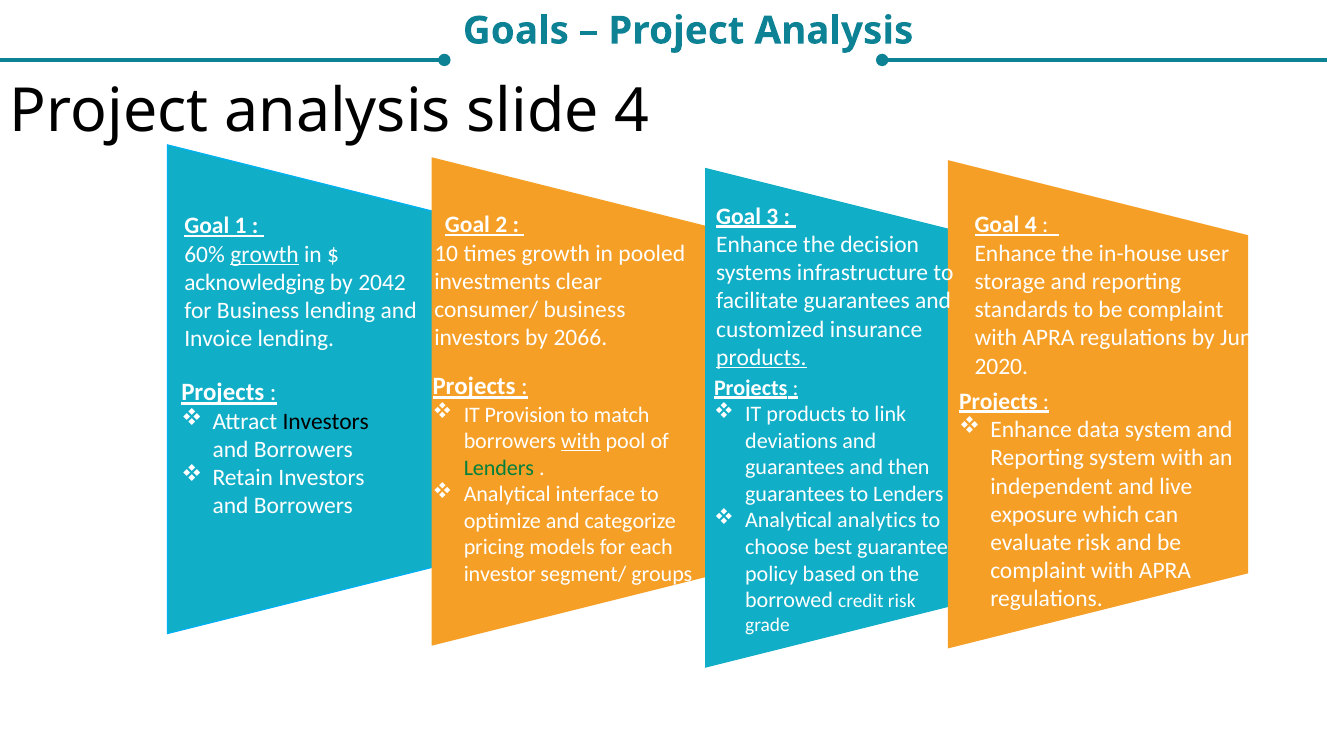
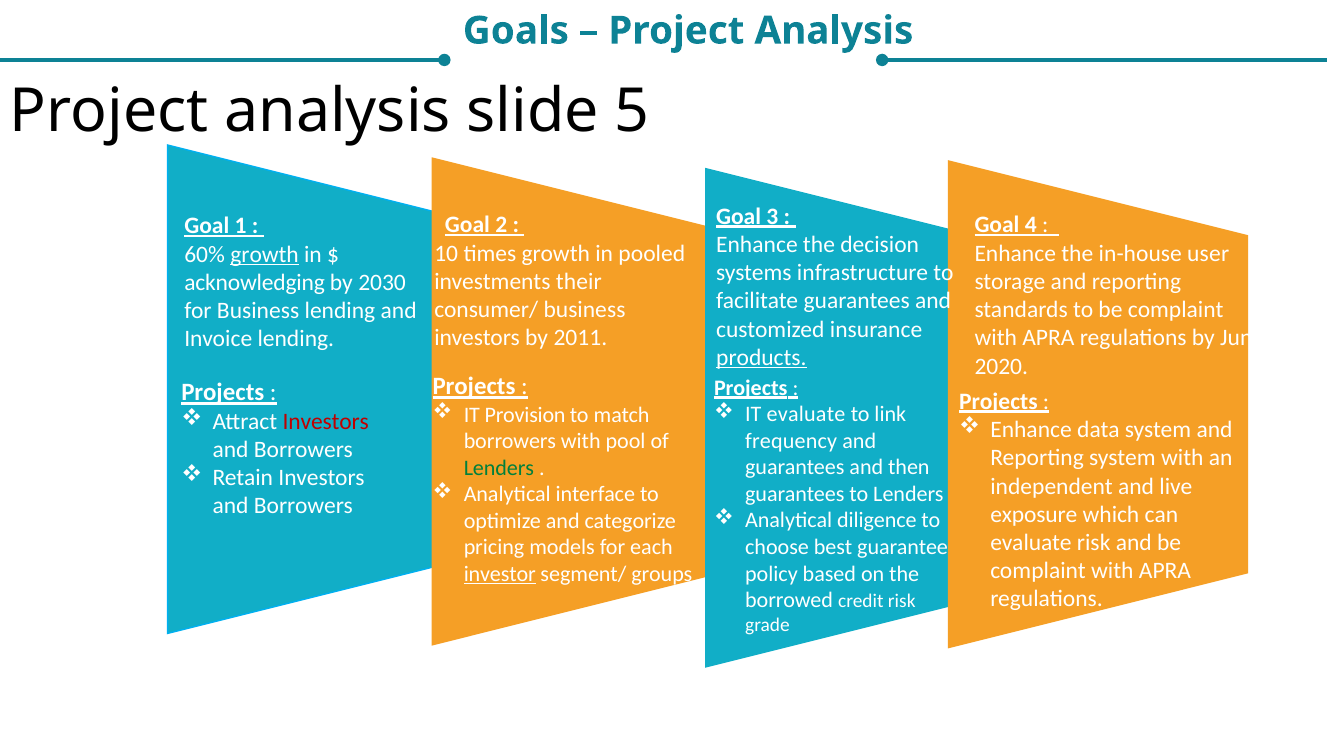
slide 4: 4 -> 5
clear: clear -> their
2042: 2042 -> 2030
2066: 2066 -> 2011
IT products: products -> evaluate
Investors at (326, 421) colour: black -> red
deviations: deviations -> frequency
with at (581, 441) underline: present -> none
analytics: analytics -> diligence
investor underline: none -> present
